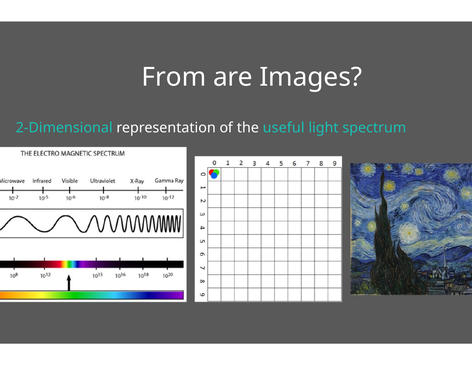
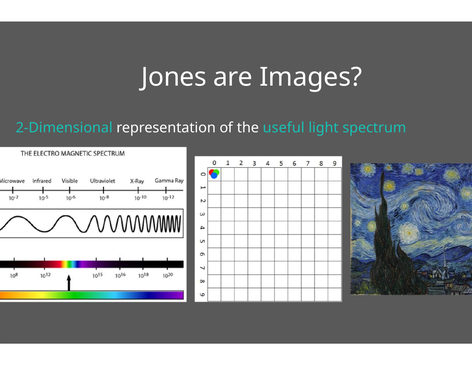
From: From -> Jones
